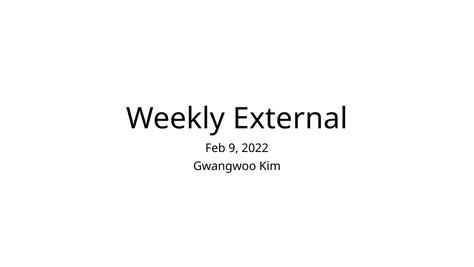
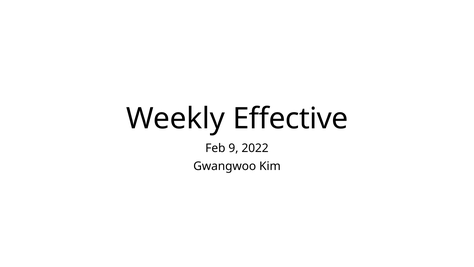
External: External -> Effective
